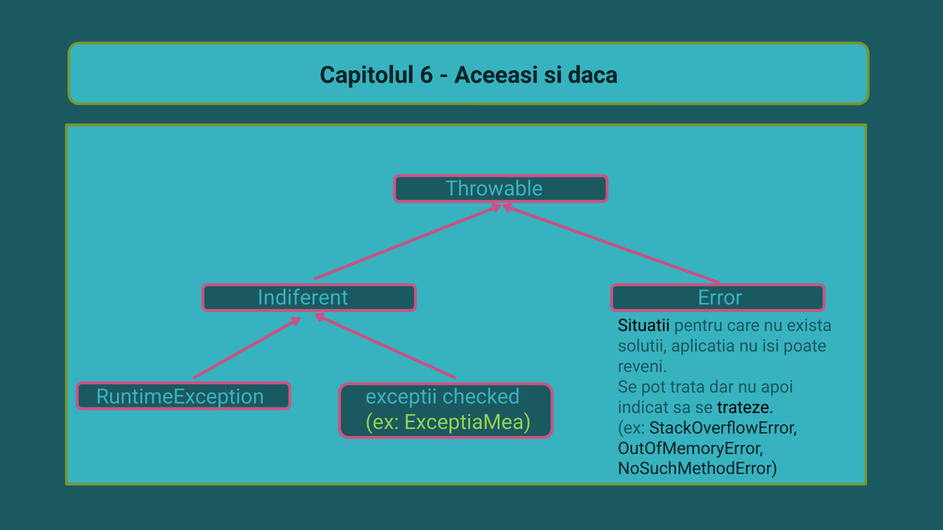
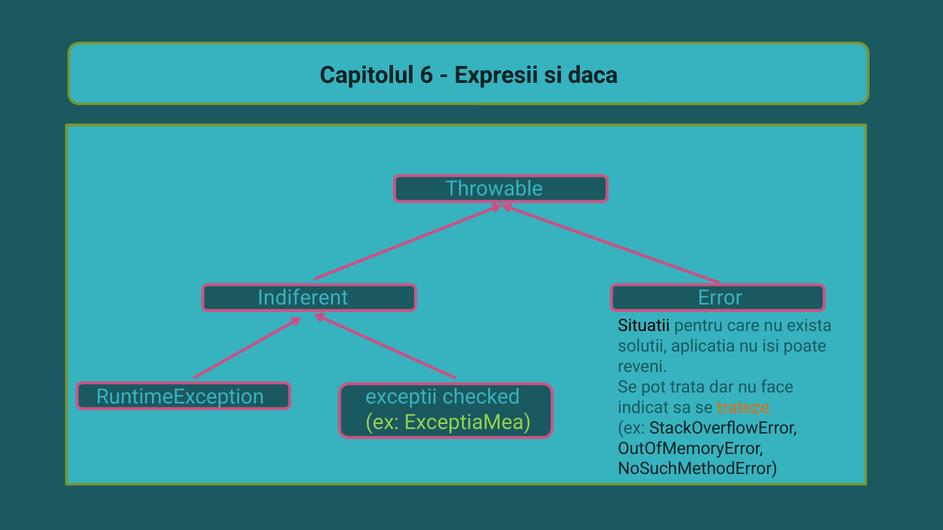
Aceeasi: Aceeasi -> Expresii
apoi: apoi -> face
trateze colour: black -> orange
